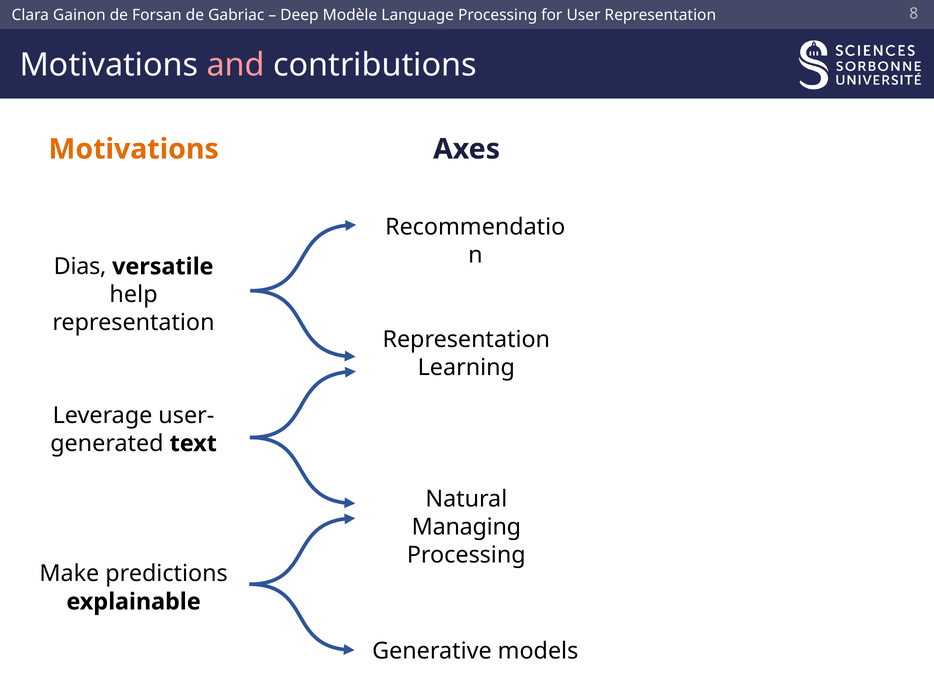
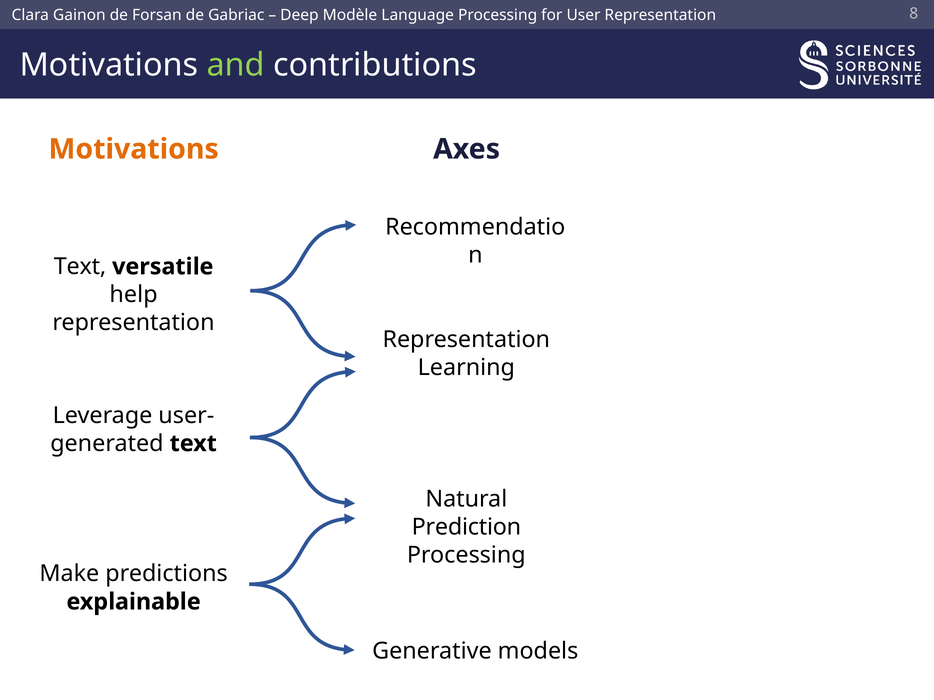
and colour: pink -> light green
Dias at (80, 267): Dias -> Text
Managing: Managing -> Prediction
